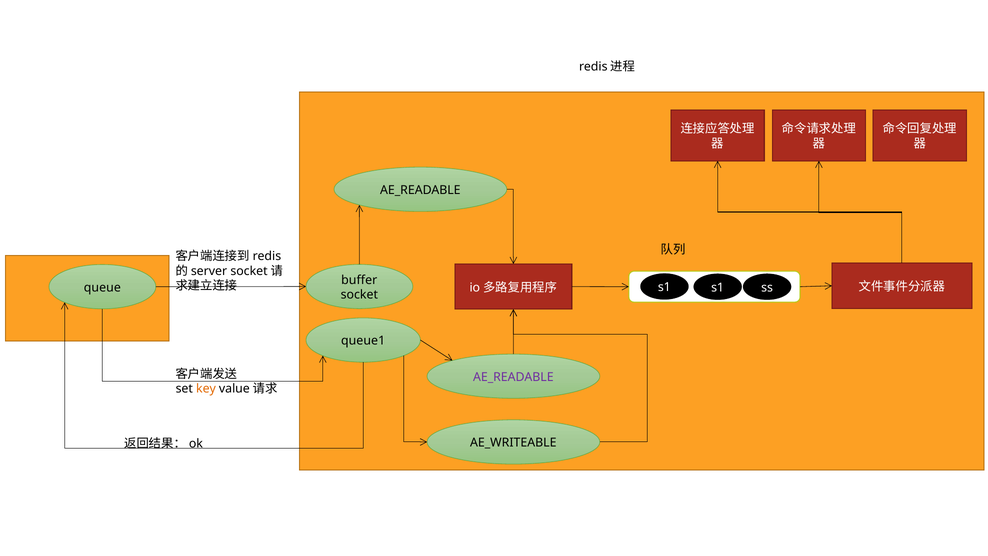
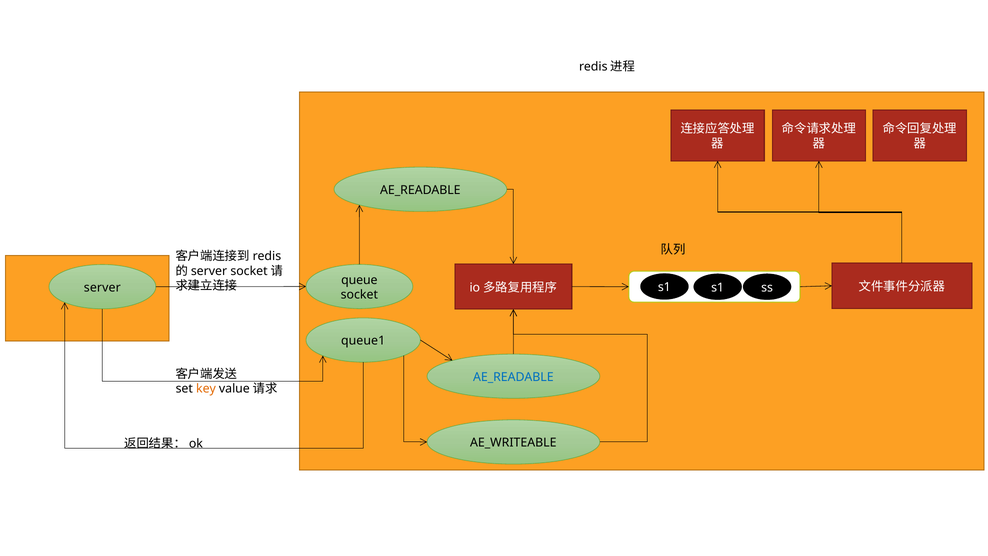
buffer: buffer -> queue
queue: queue -> server
AE_READABLE at (513, 377) colour: purple -> blue
